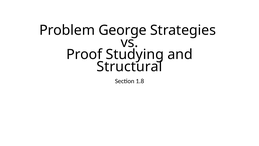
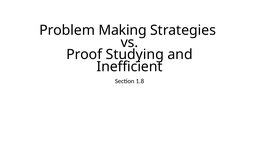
George: George -> Making
Structural: Structural -> Inefficient
